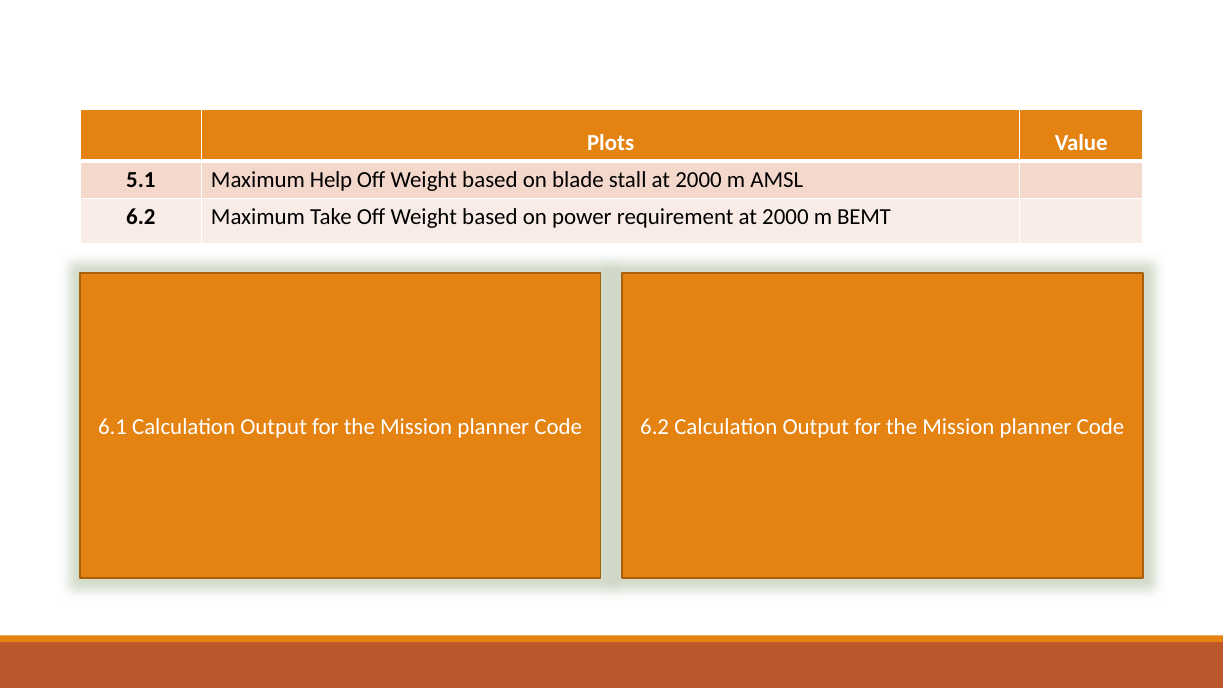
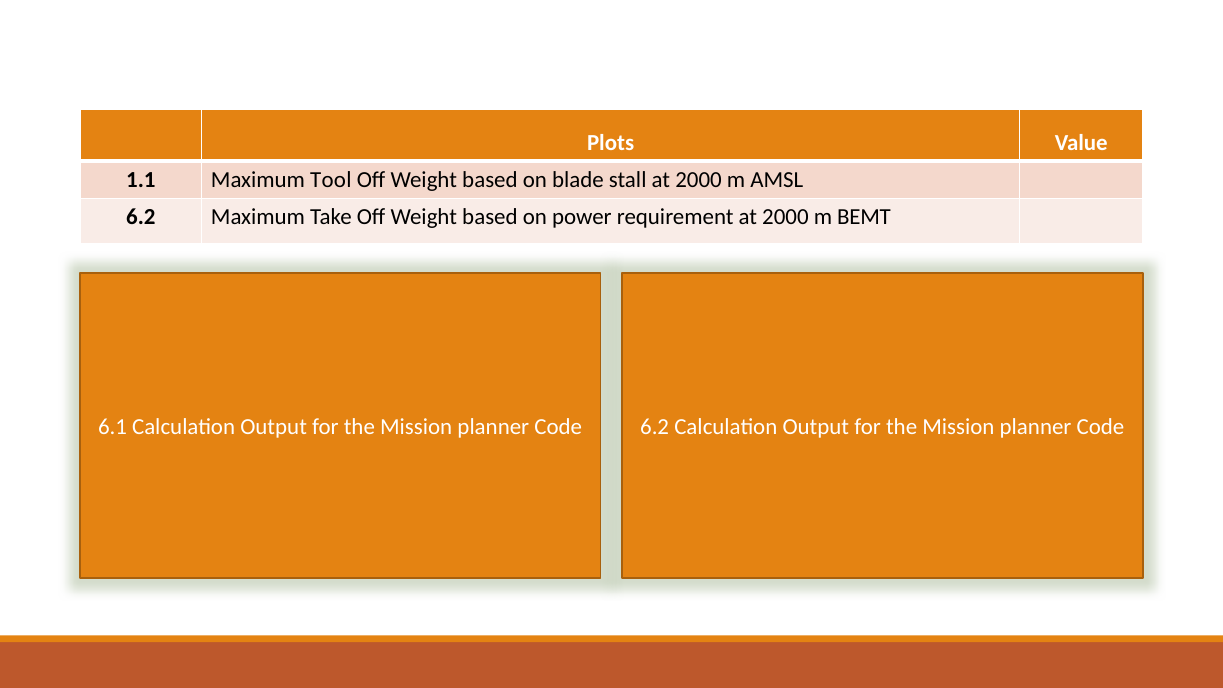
5.1: 5.1 -> 1.1
Help: Help -> Tool
